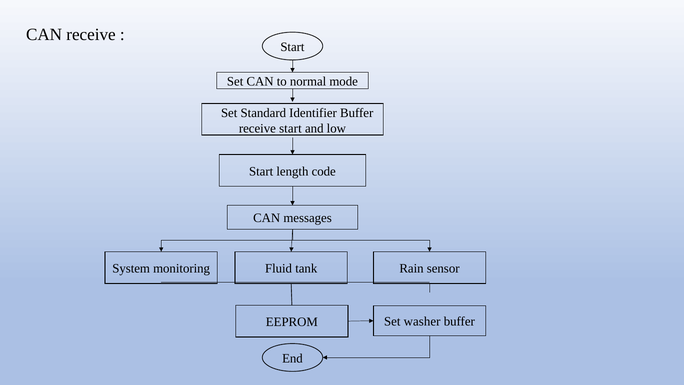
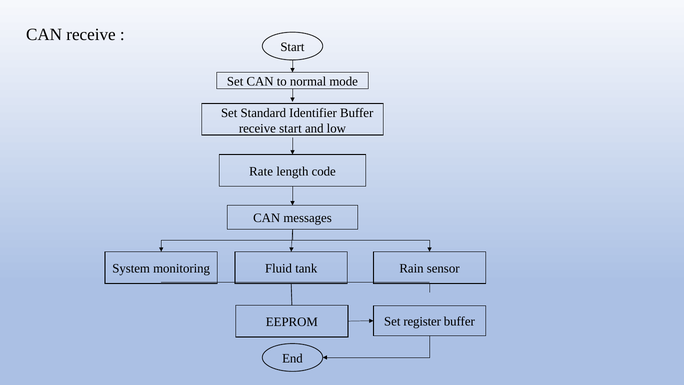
Start at (261, 171): Start -> Rate
washer: washer -> register
